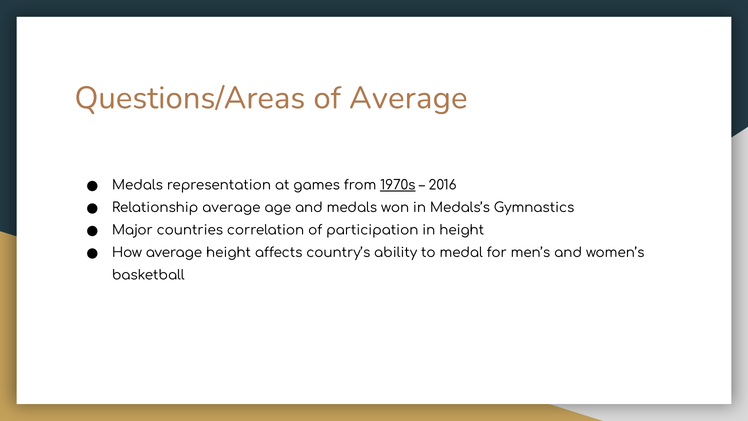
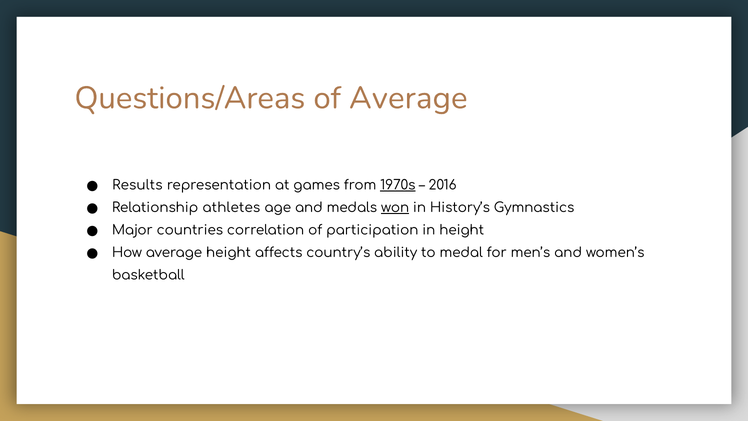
Medals at (137, 185): Medals -> Results
Relationship average: average -> athletes
won underline: none -> present
Medals’s: Medals’s -> History’s
